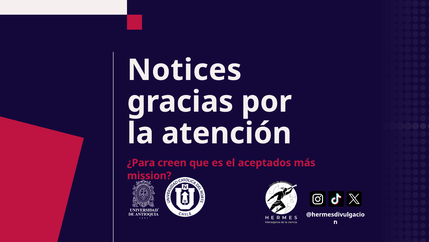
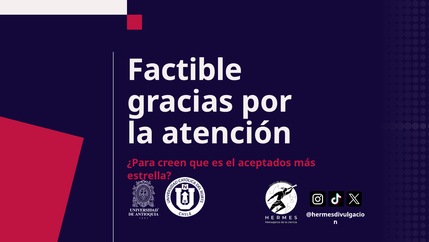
Notices: Notices -> Factible
mission: mission -> estrella
